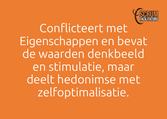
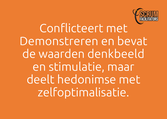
Eigenschappen: Eigenschappen -> Demonstreren
